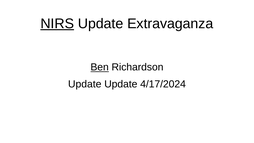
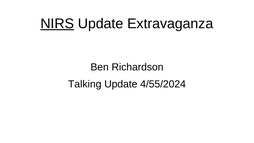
Ben underline: present -> none
Update at (85, 84): Update -> Talking
4/17/2024: 4/17/2024 -> 4/55/2024
